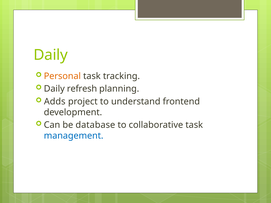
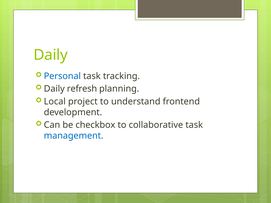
Personal colour: orange -> blue
Adds: Adds -> Local
database: database -> checkbox
